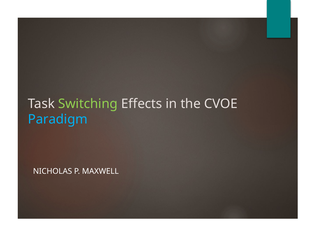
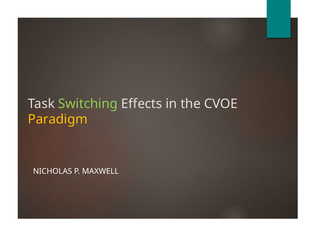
Paradigm colour: light blue -> yellow
